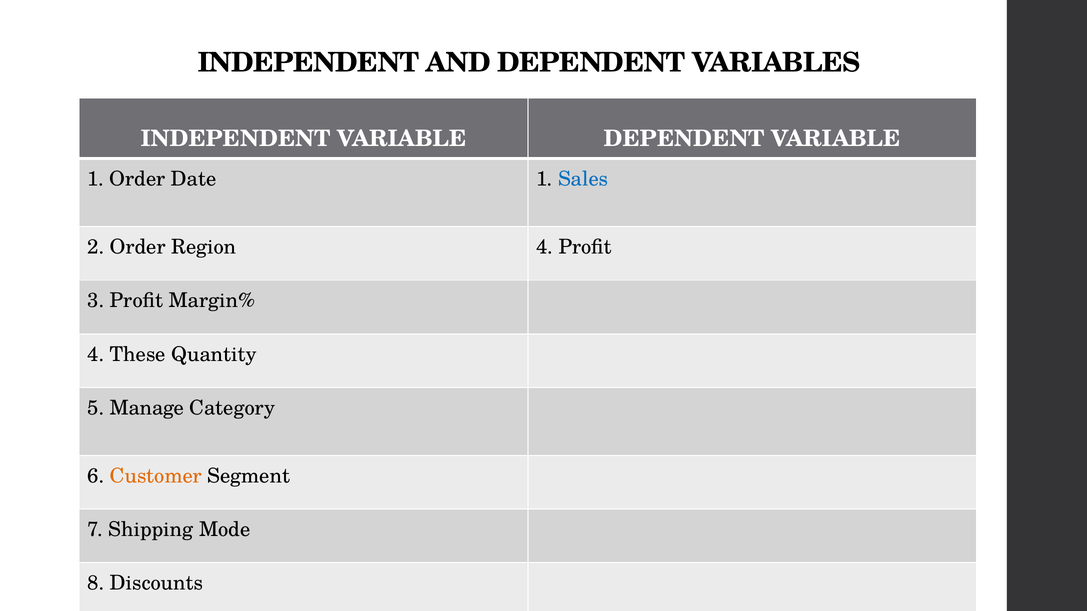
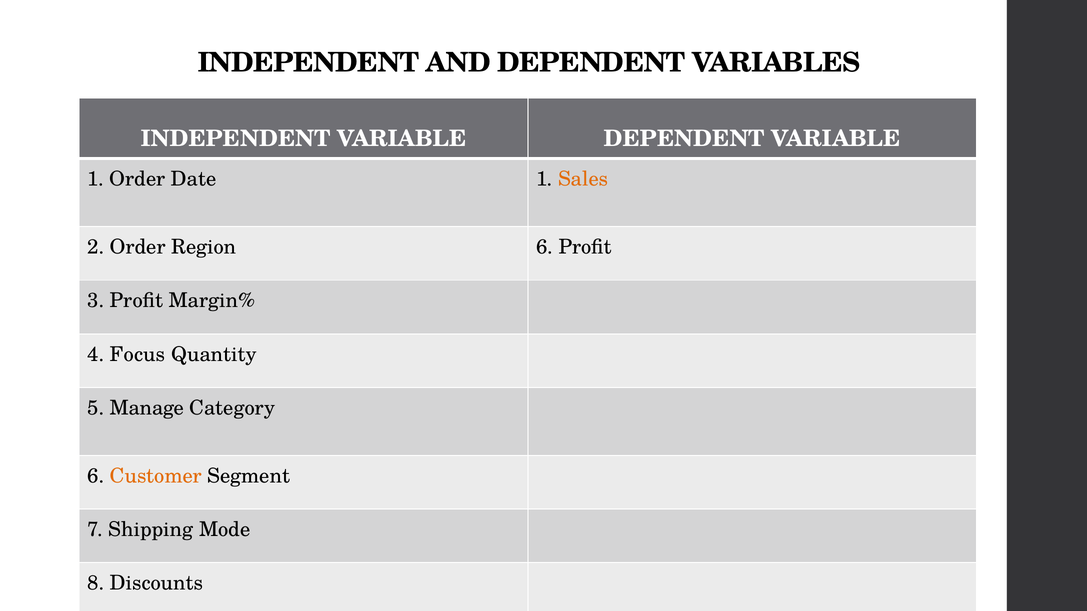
Sales colour: blue -> orange
Region 4: 4 -> 6
These: These -> Focus
